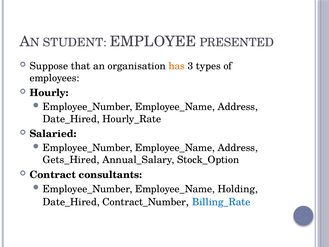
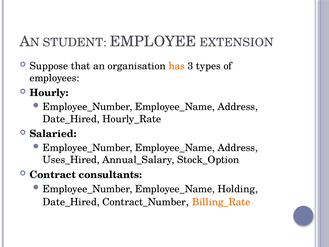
PRESENTED: PRESENTED -> EXTENSION
Gets_Hired: Gets_Hired -> Uses_Hired
Billing_Rate colour: blue -> orange
